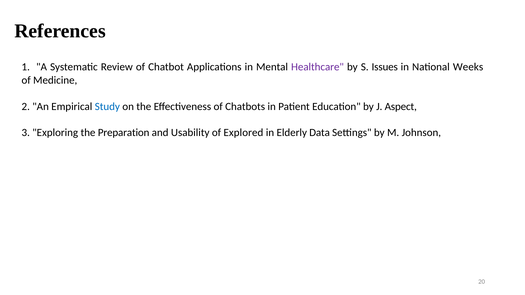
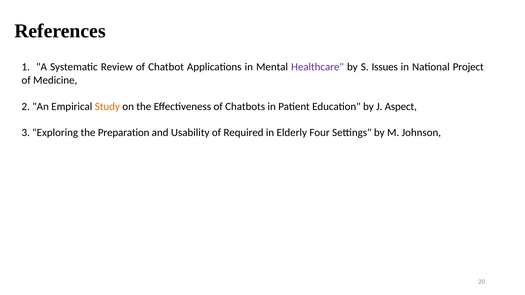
Weeks: Weeks -> Project
Study colour: blue -> orange
Explored: Explored -> Required
Data: Data -> Four
